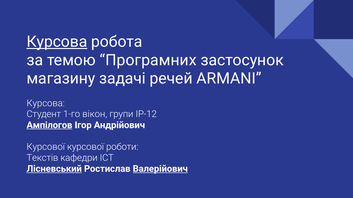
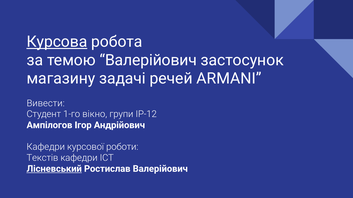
темою Програмних: Програмних -> Валерійович
Курсова at (46, 104): Курсова -> Вивести
вікон: вікон -> вікно
Ампілогов underline: present -> none
Курсової at (46, 147): Курсової -> Кафедри
Валерійович at (160, 169) underline: present -> none
